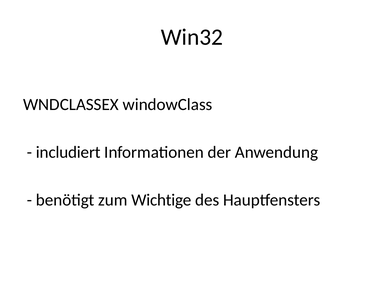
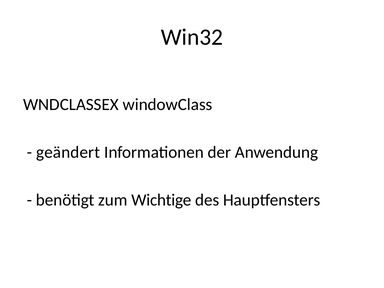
includiert: includiert -> geändert
